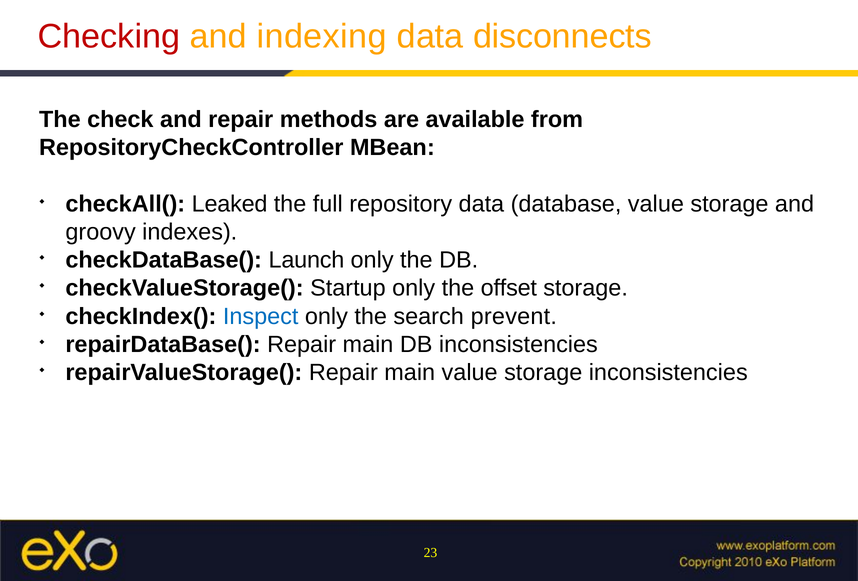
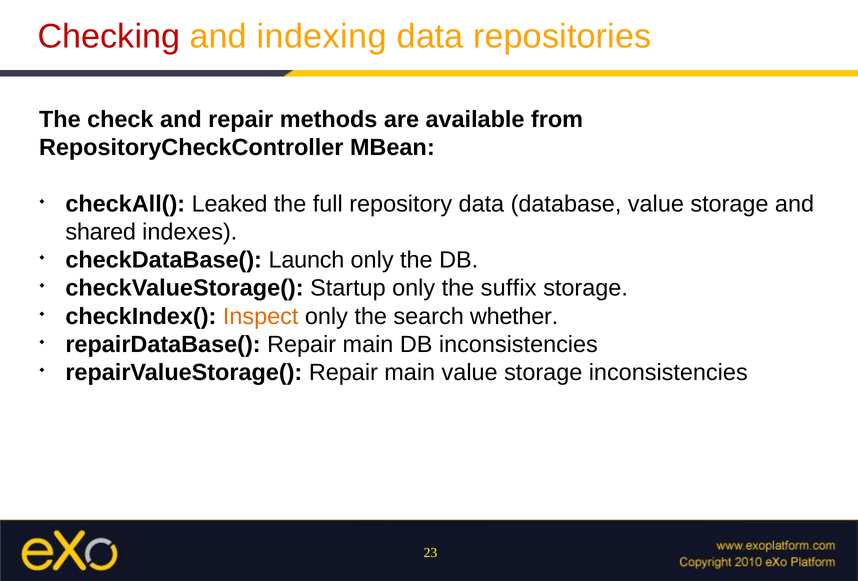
disconnects: disconnects -> repositories
groovy: groovy -> shared
offset: offset -> suffix
Inspect colour: blue -> orange
prevent: prevent -> whether
